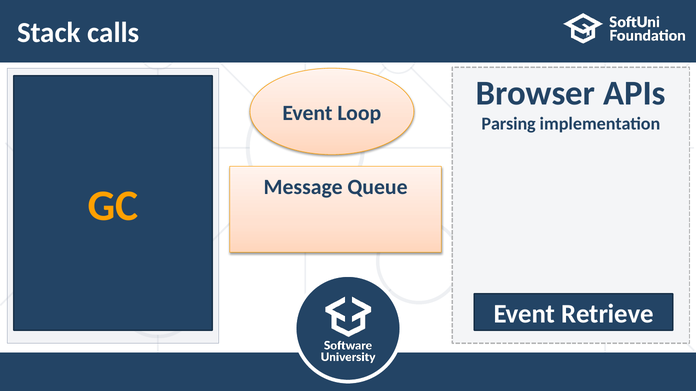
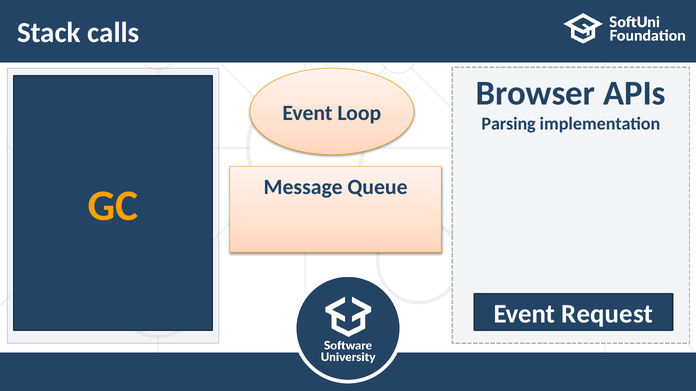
Retrieve: Retrieve -> Request
